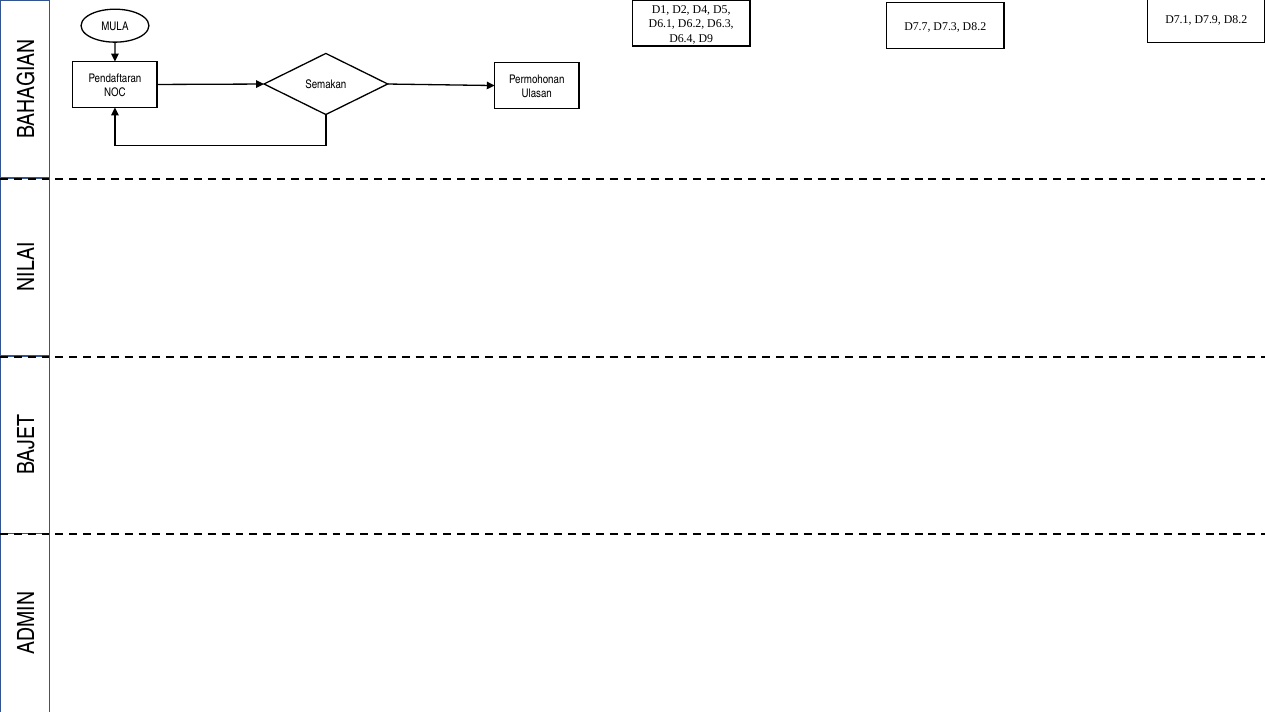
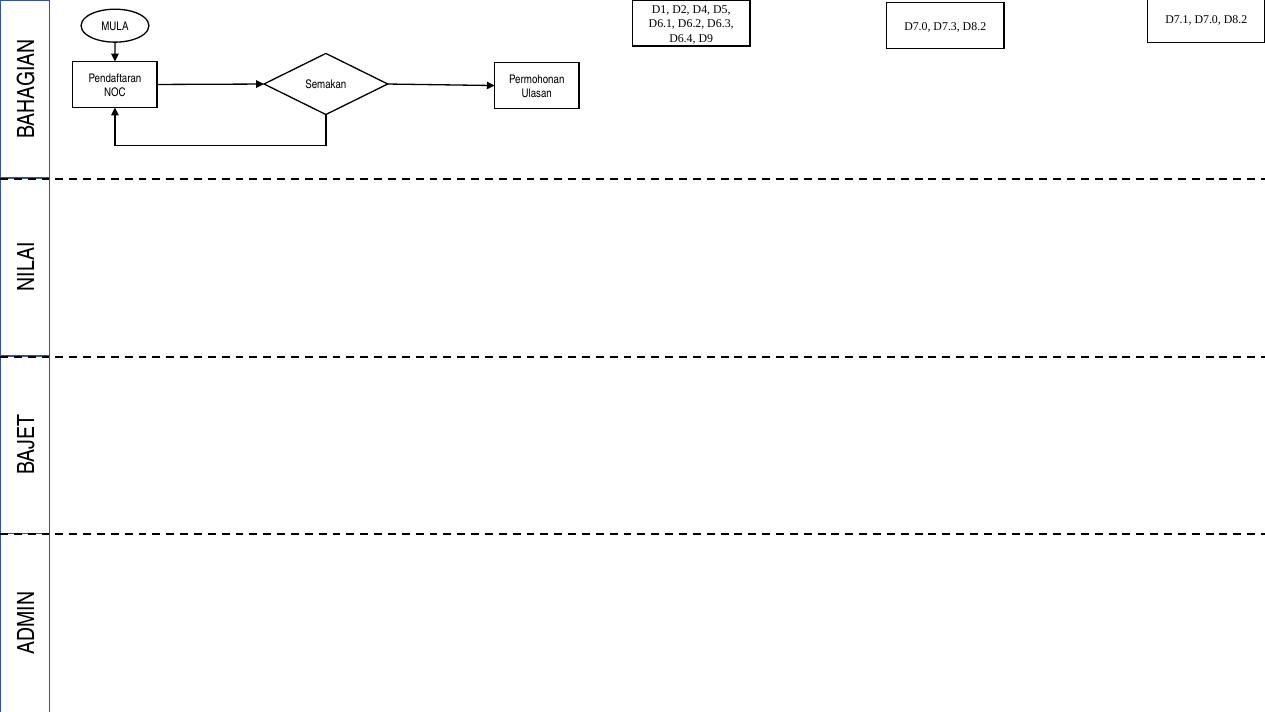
D7.1 D7.9: D7.9 -> D7.0
D7.7 at (917, 26): D7.7 -> D7.0
